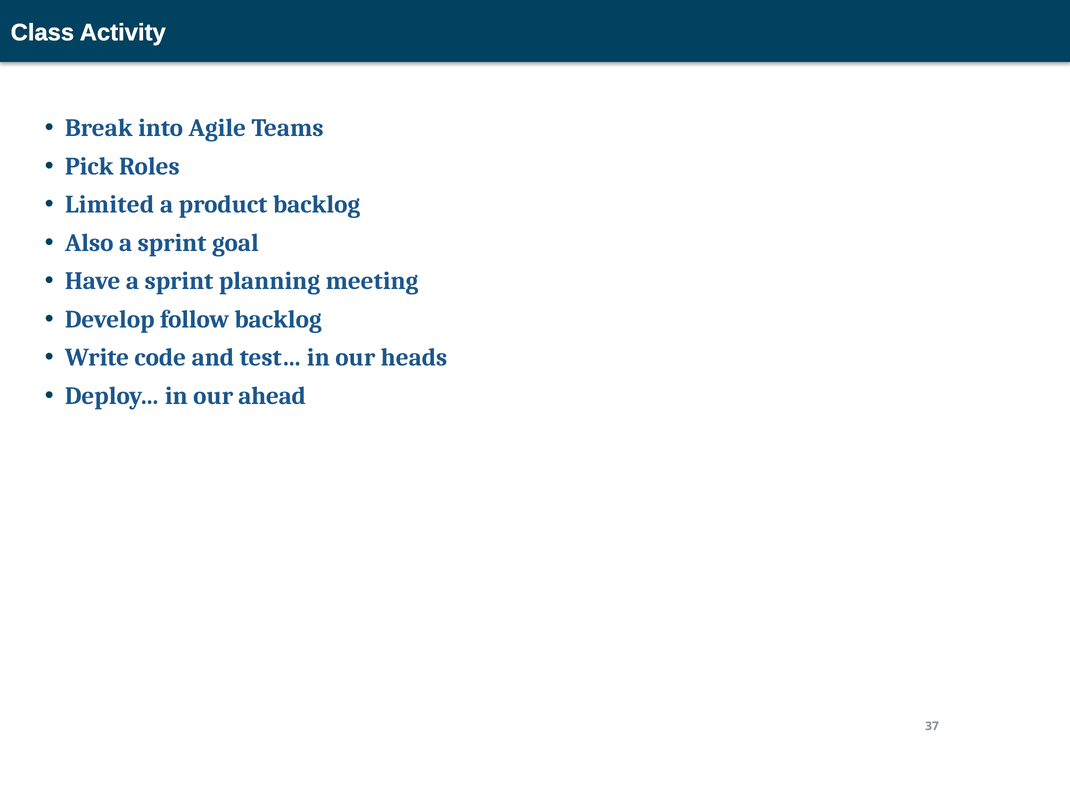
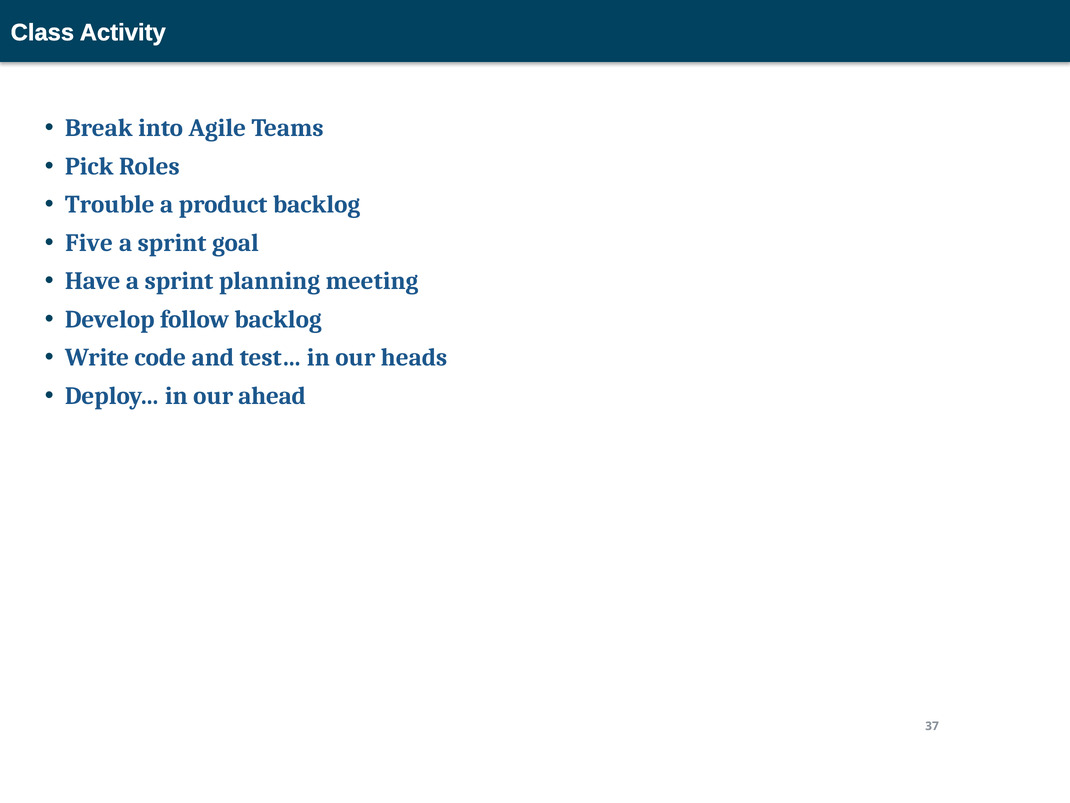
Limited: Limited -> Trouble
Also: Also -> Five
